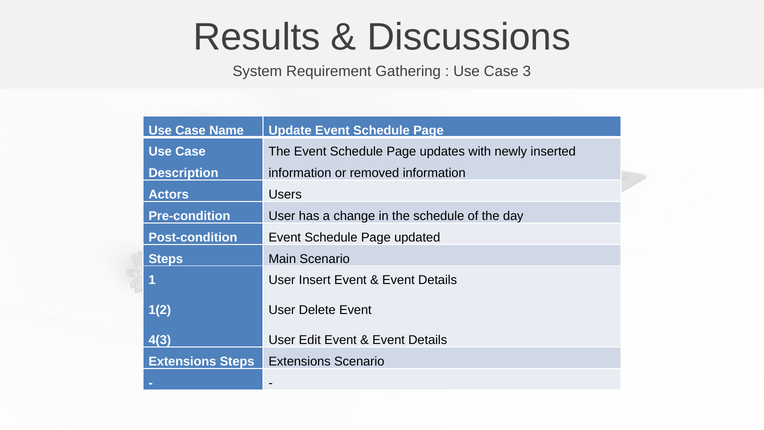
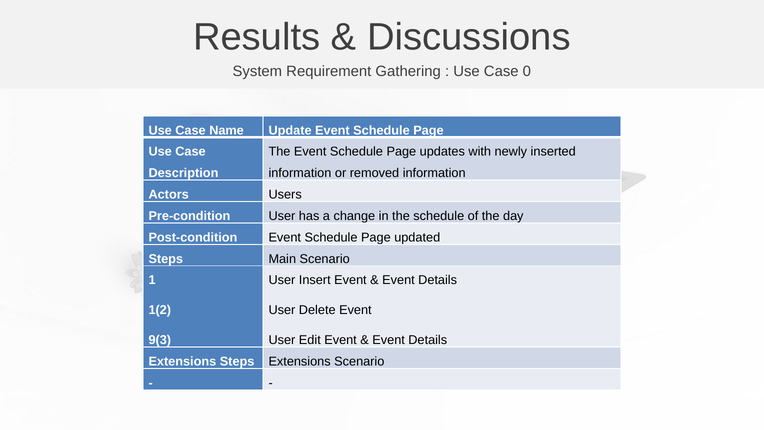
3: 3 -> 0
4(3: 4(3 -> 9(3
